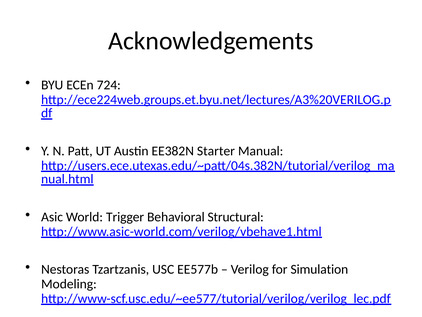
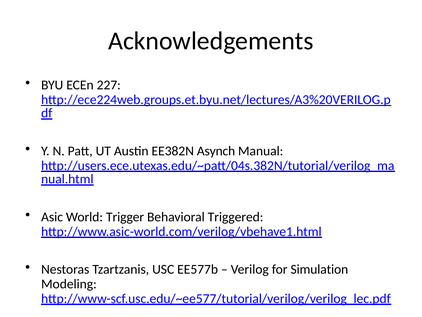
724: 724 -> 227
Starter: Starter -> Asynch
Structural: Structural -> Triggered
